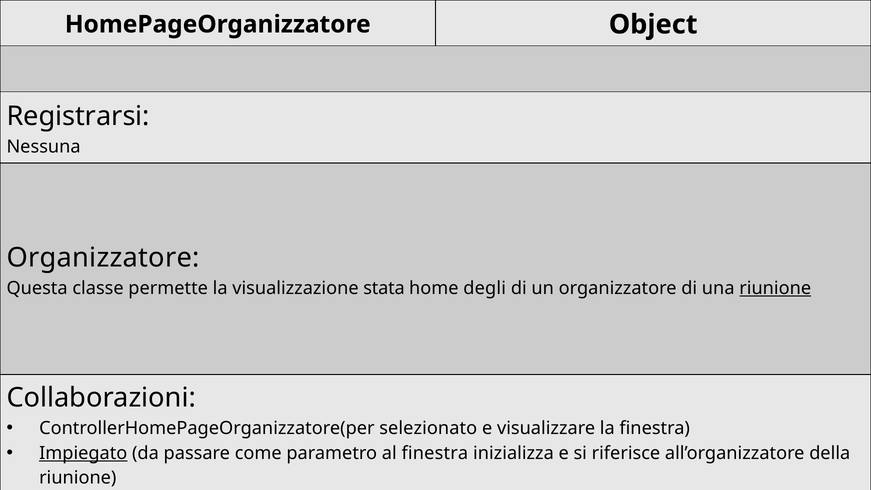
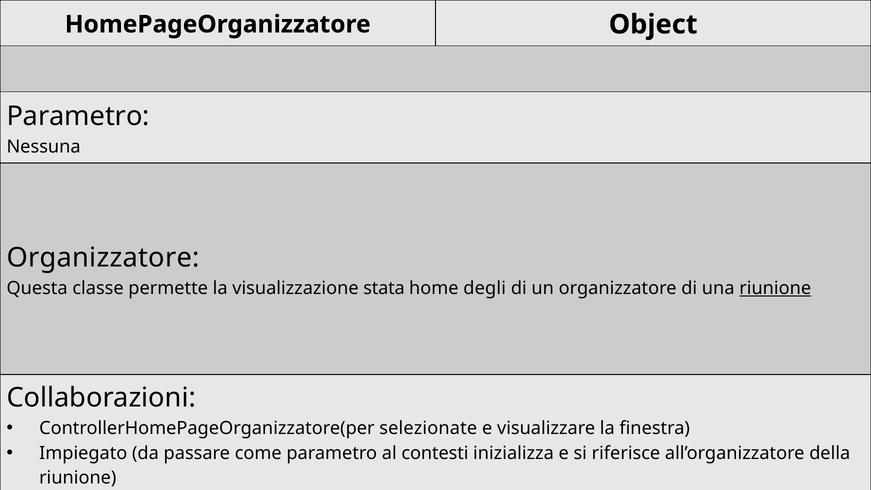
Registrarsi at (78, 116): Registrarsi -> Parametro
selezionato: selezionato -> selezionate
Impiegato underline: present -> none
al finestra: finestra -> contesti
